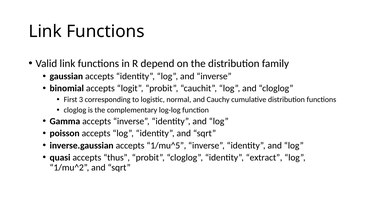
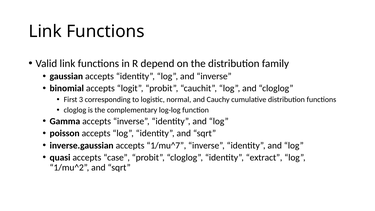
1/mu^5: 1/mu^5 -> 1/mu^7
thus: thus -> case
